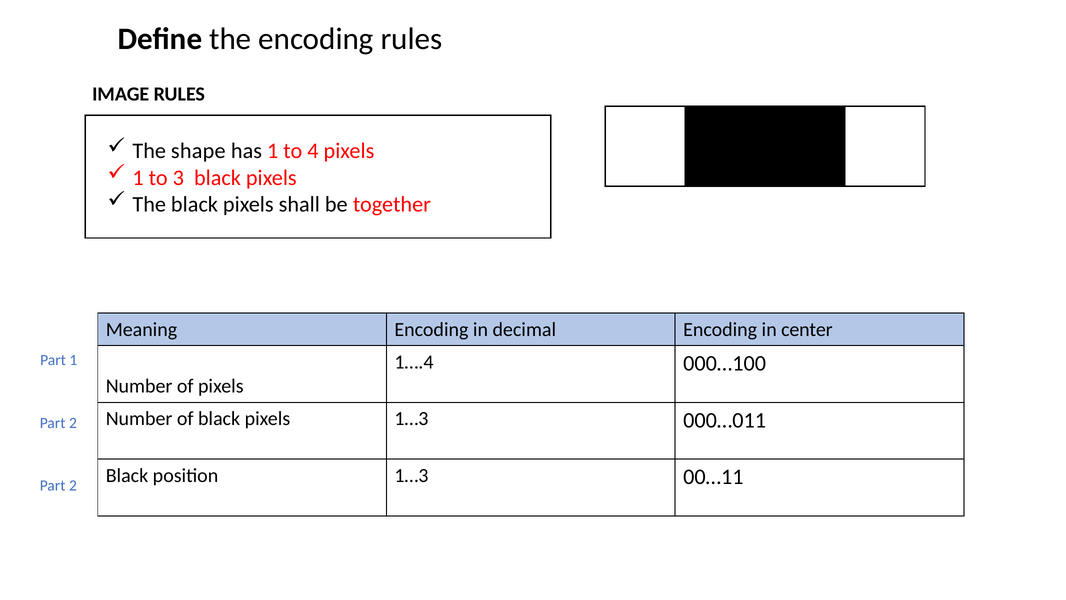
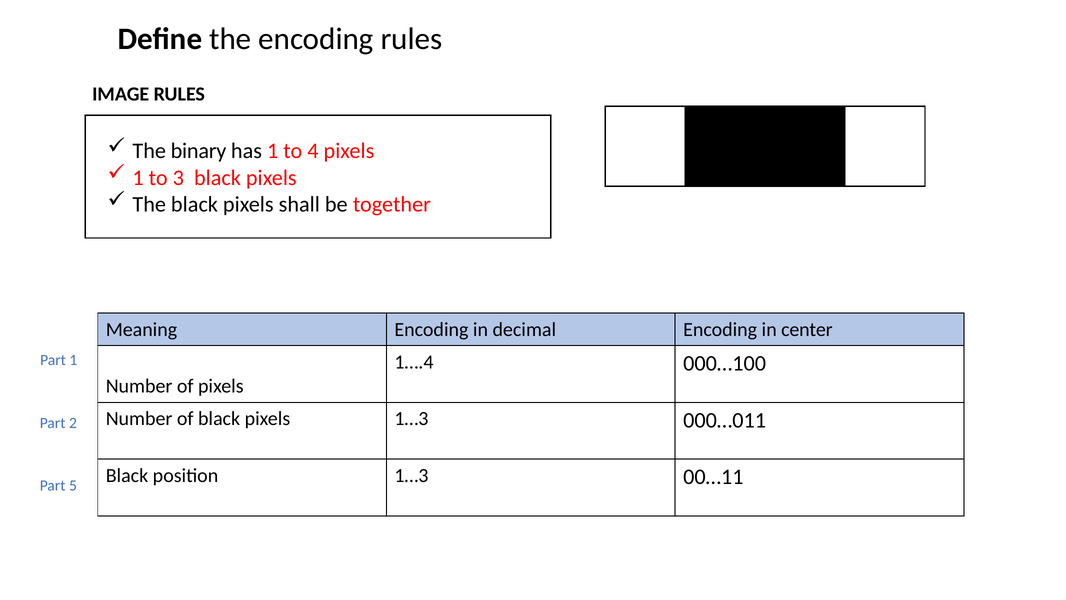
shape: shape -> binary
2 at (73, 485): 2 -> 5
